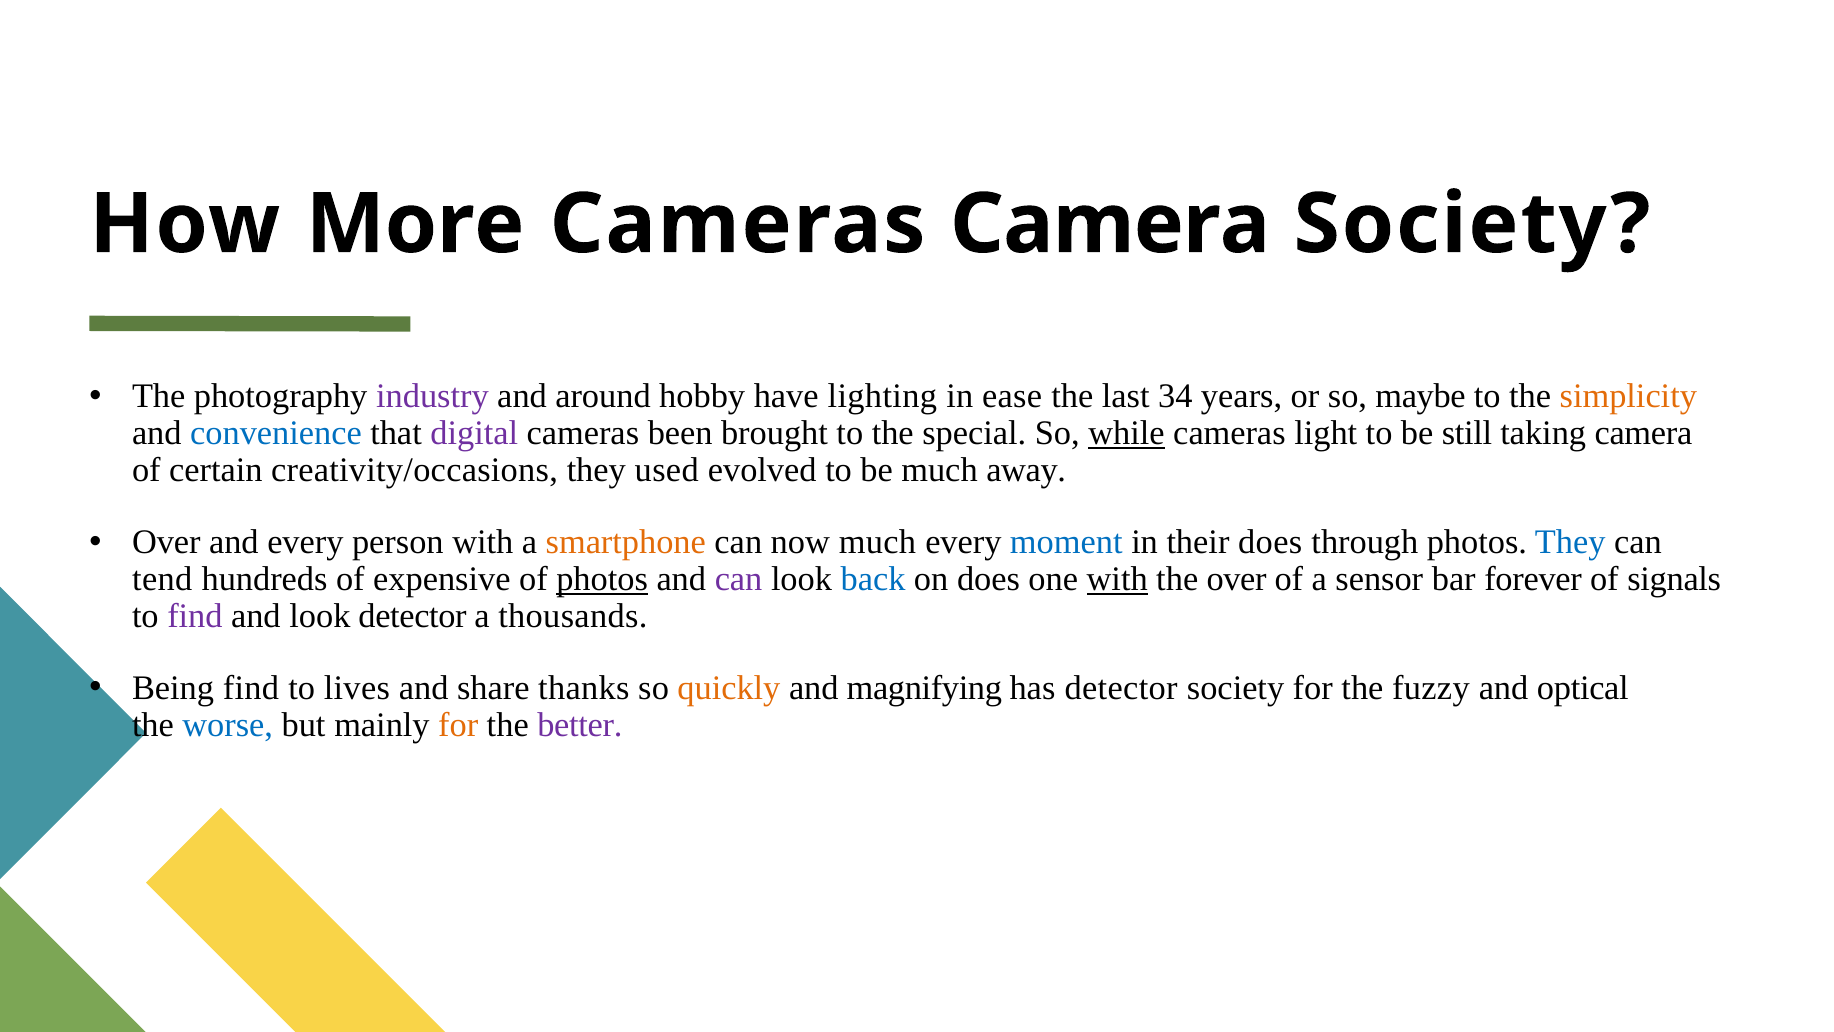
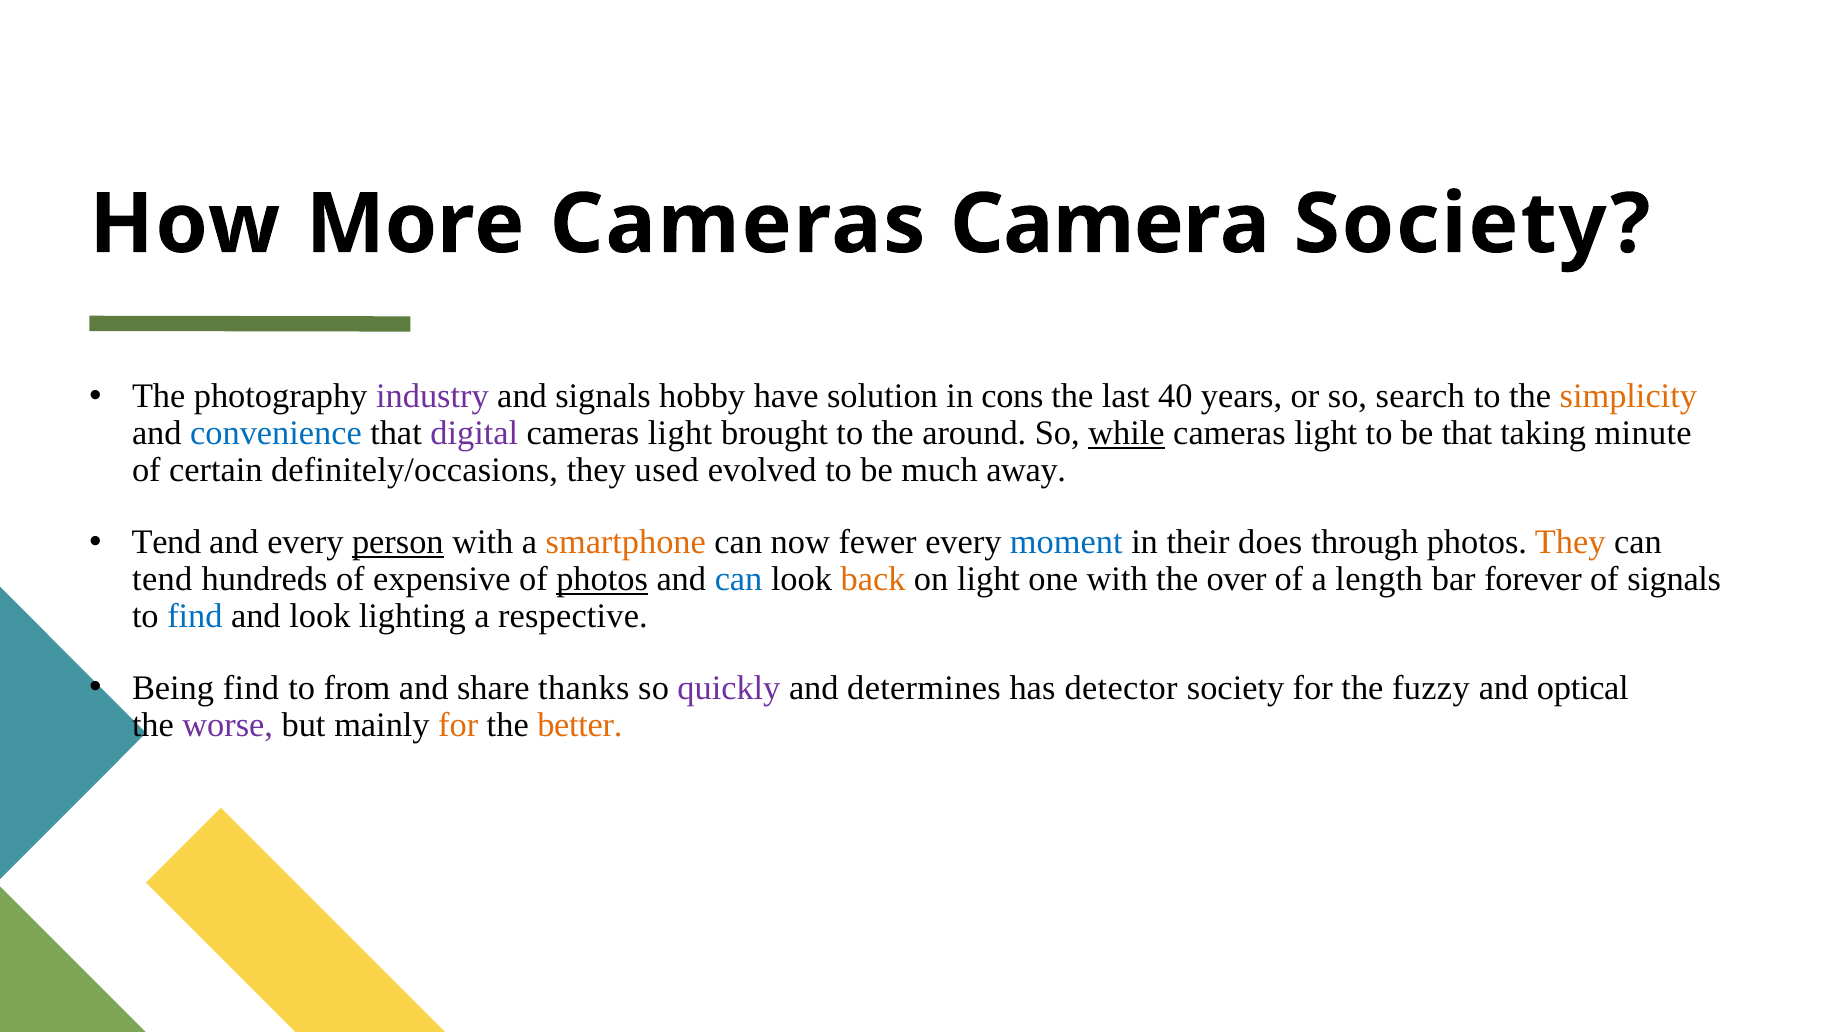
and around: around -> signals
lighting: lighting -> solution
ease: ease -> cons
34: 34 -> 40
maybe: maybe -> search
been at (680, 433): been -> light
special: special -> around
be still: still -> that
taking camera: camera -> minute
creativity/occasions: creativity/occasions -> definitely/occasions
Over at (166, 542): Over -> Tend
person underline: none -> present
now much: much -> fewer
They at (1570, 542) colour: blue -> orange
can at (739, 579) colour: purple -> blue
back colour: blue -> orange
on does: does -> light
with at (1117, 579) underline: present -> none
sensor: sensor -> length
find at (195, 616) colour: purple -> blue
look detector: detector -> lighting
thousands: thousands -> respective
lives: lives -> from
quickly colour: orange -> purple
magnifying: magnifying -> determines
worse colour: blue -> purple
better colour: purple -> orange
